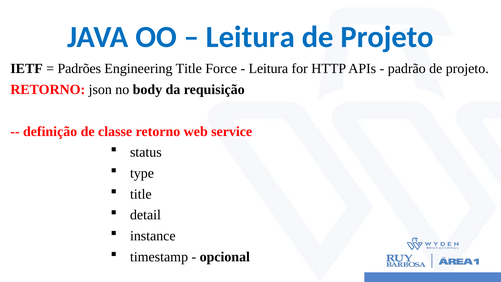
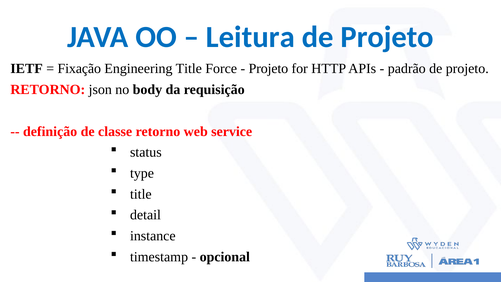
Padrões: Padrões -> Fixação
Leitura at (268, 69): Leitura -> Projeto
